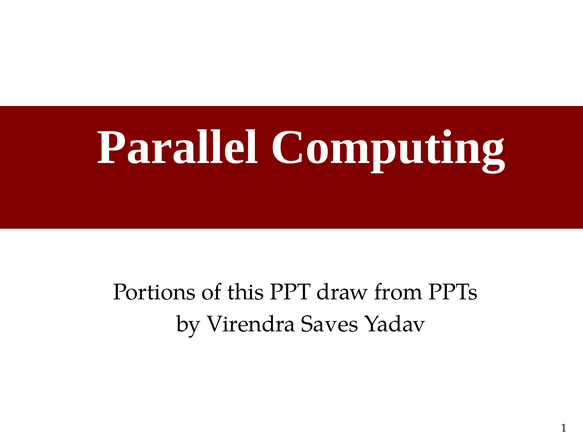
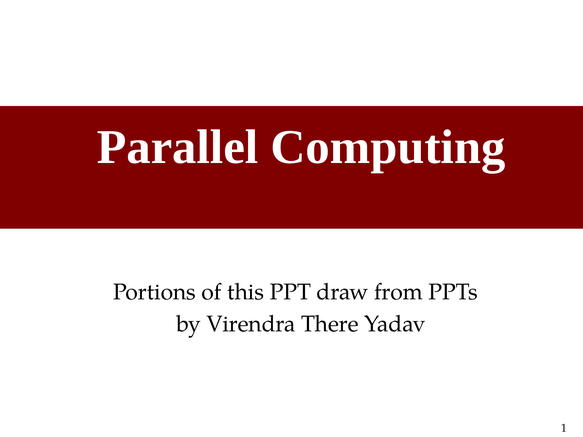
Saves: Saves -> There
